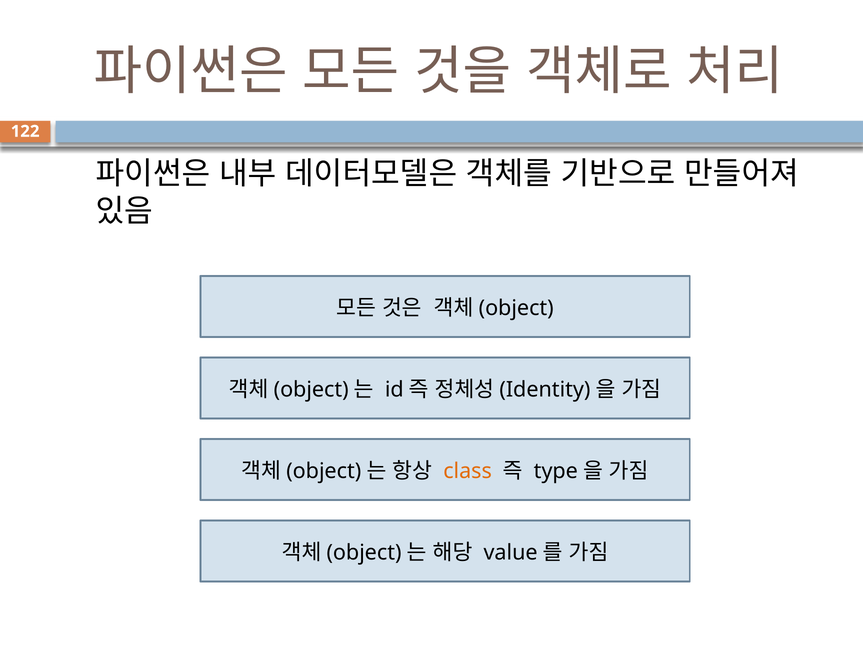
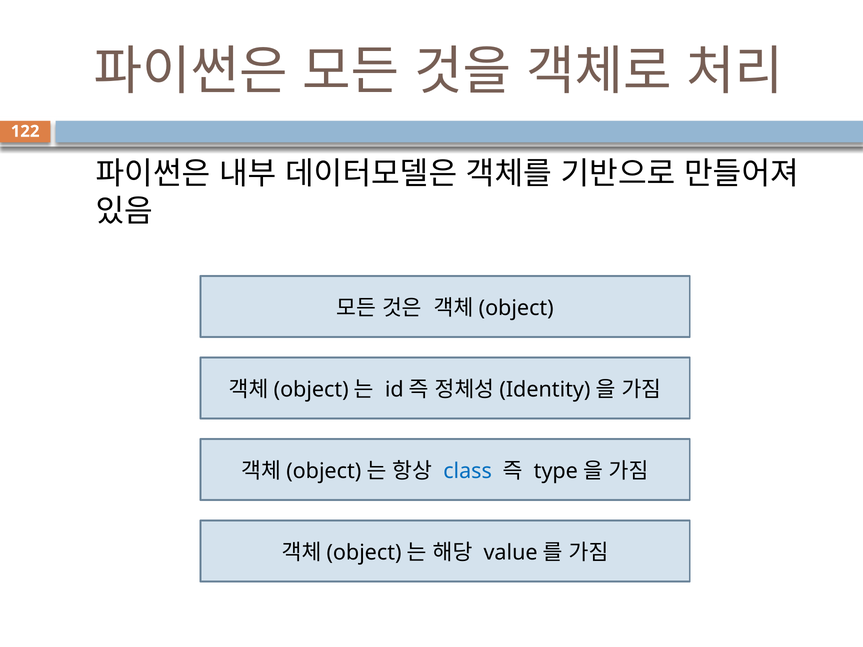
class colour: orange -> blue
